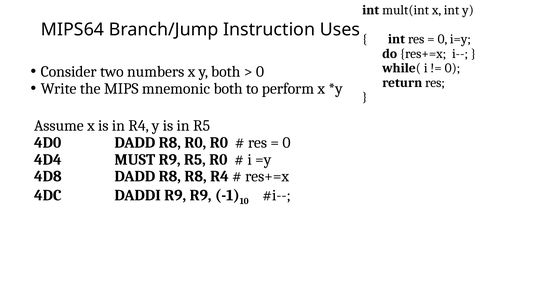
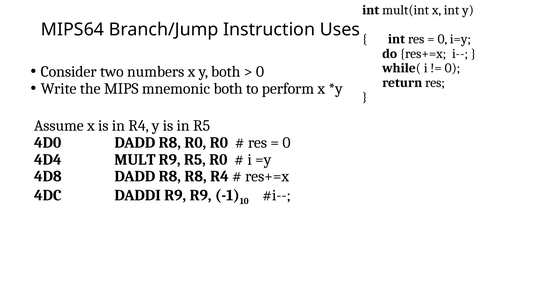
MUST: MUST -> MULT
